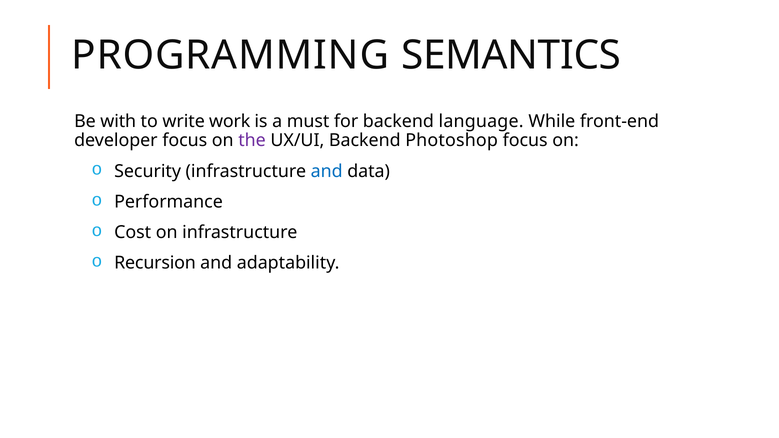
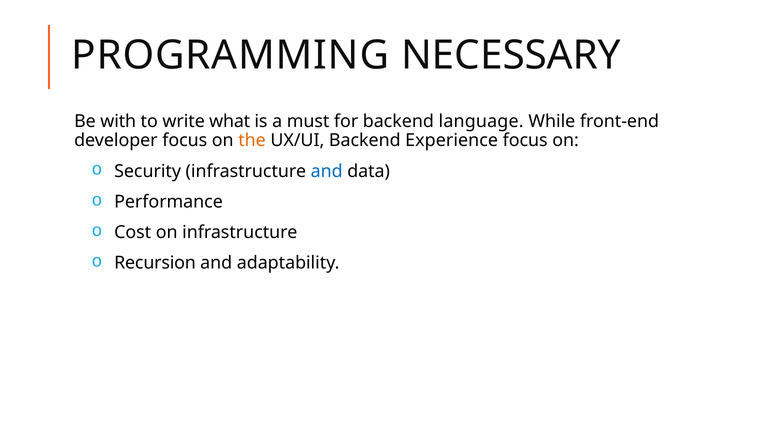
SEMANTICS: SEMANTICS -> NECESSARY
work: work -> what
the colour: purple -> orange
Photoshop: Photoshop -> Experience
